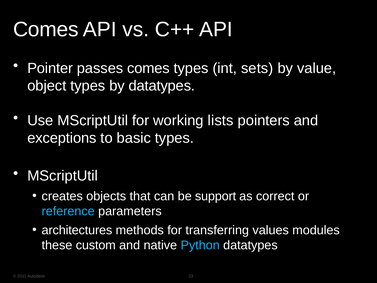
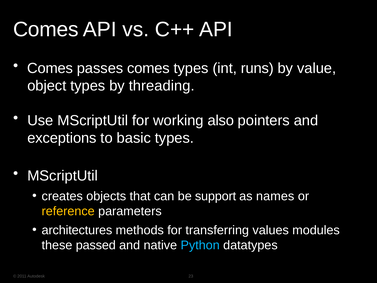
Pointer at (50, 68): Pointer -> Comes
sets: sets -> runs
by datatypes: datatypes -> threading
lists: lists -> also
correct: correct -> names
reference colour: light blue -> yellow
custom: custom -> passed
